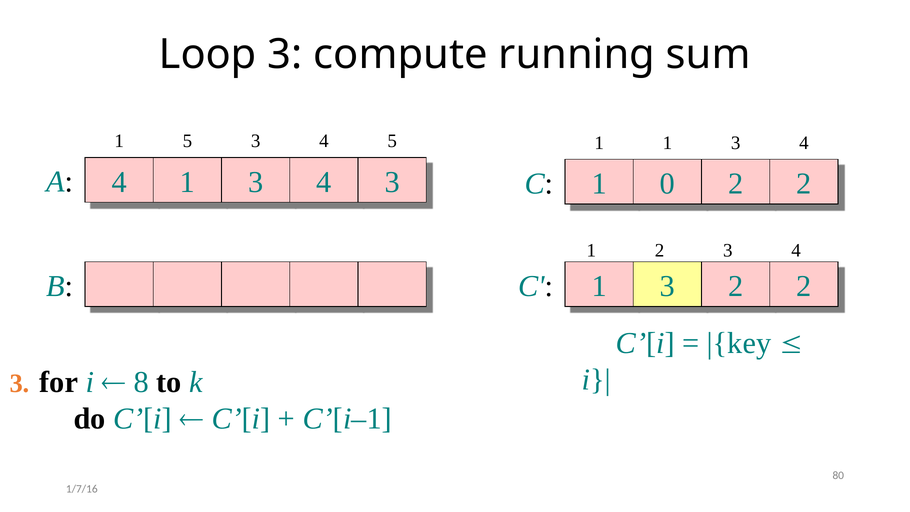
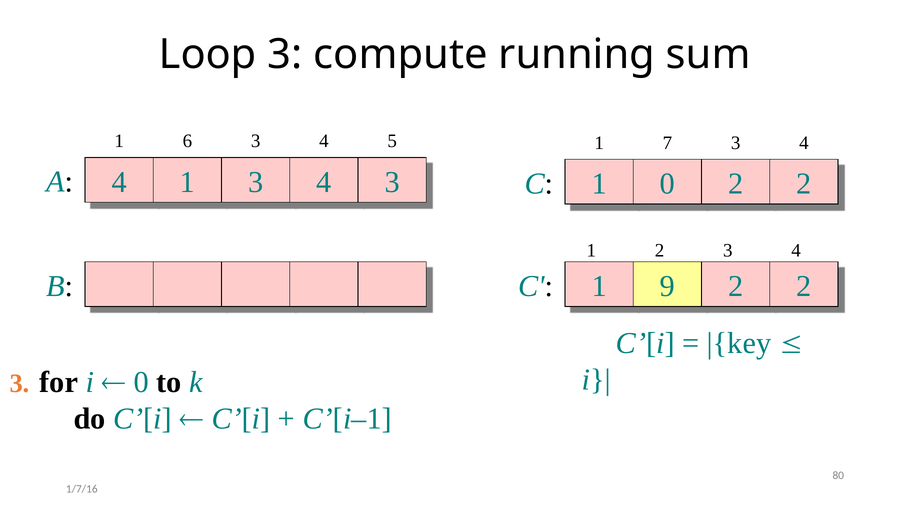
1 5: 5 -> 6
1 1: 1 -> 7
C 1 3: 3 -> 9
8 at (141, 382): 8 -> 0
